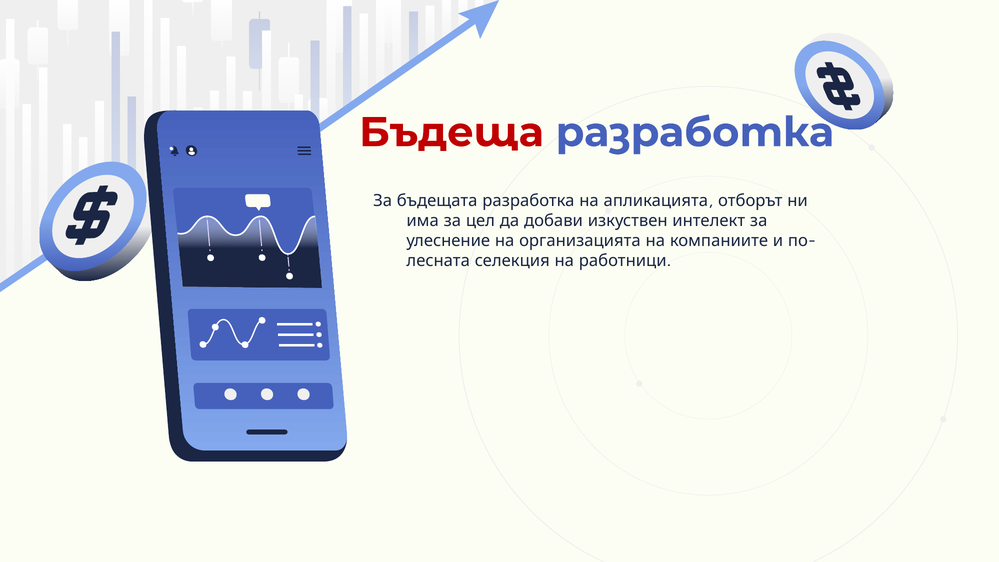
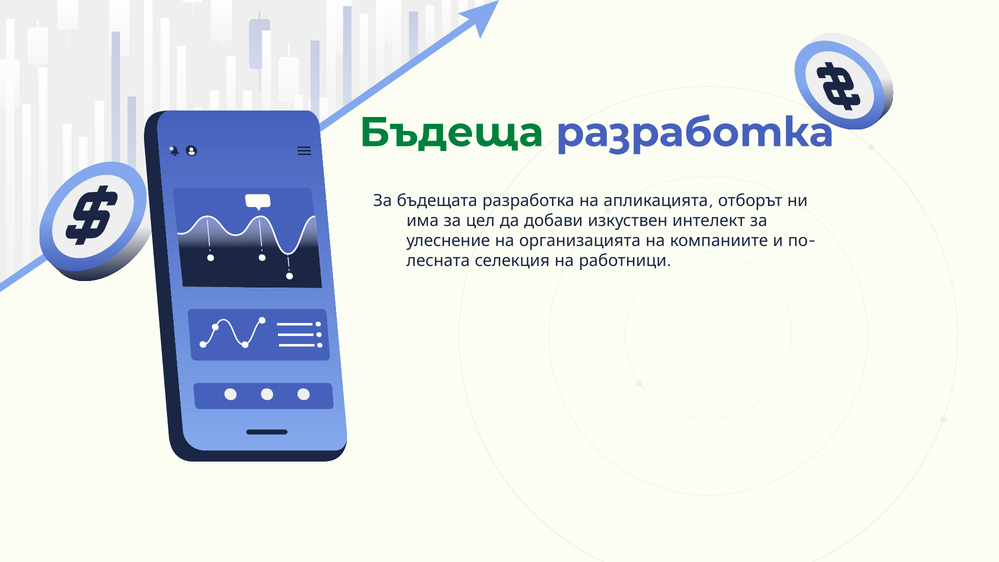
Бъдеща colour: red -> green
